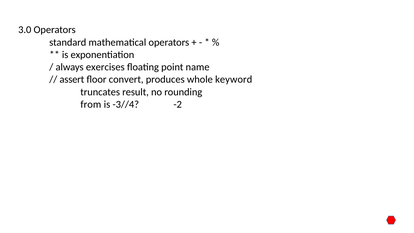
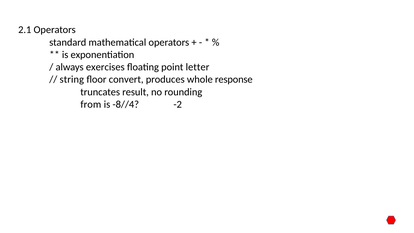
3.0: 3.0 -> 2.1
name: name -> letter
assert: assert -> string
keyword: keyword -> response
-3//4: -3//4 -> -8//4
